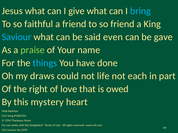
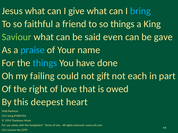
so friend: friend -> things
Saviour colour: light blue -> light green
praise colour: light green -> light blue
draws: draws -> failing
life: life -> gift
mystery: mystery -> deepest
